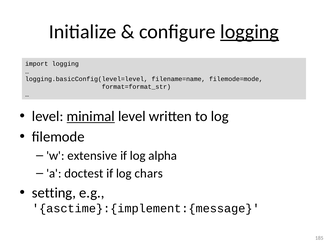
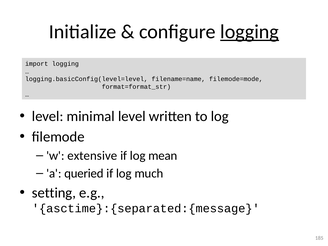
minimal underline: present -> none
alpha: alpha -> mean
doctest: doctest -> queried
chars: chars -> much
asctime}:{implement:{message: asctime}:{implement:{message -> asctime}:{separated:{message
